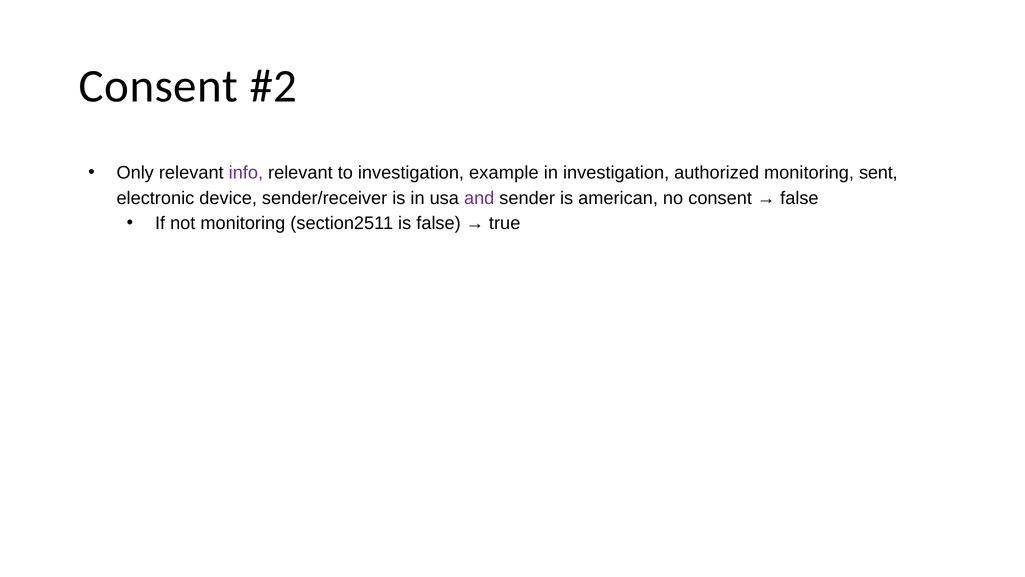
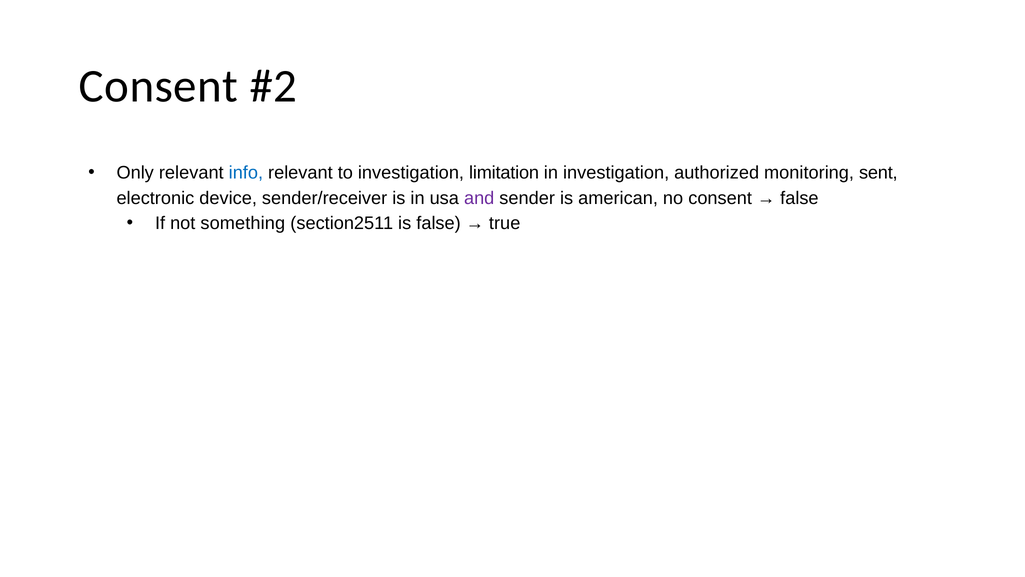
info colour: purple -> blue
example: example -> limitation
not monitoring: monitoring -> something
